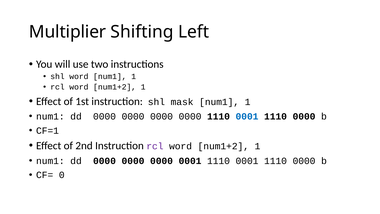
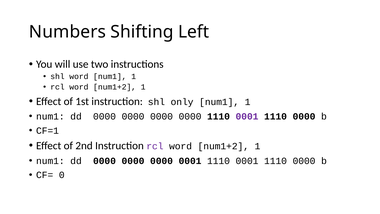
Multiplier: Multiplier -> Numbers
mask: mask -> only
0001 at (247, 116) colour: blue -> purple
